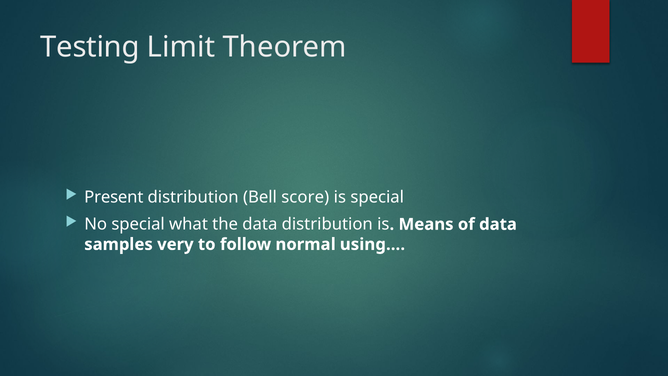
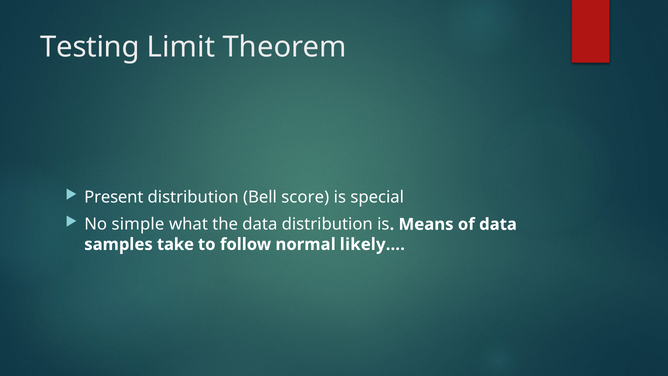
No special: special -> simple
very: very -> take
using…: using… -> likely…
